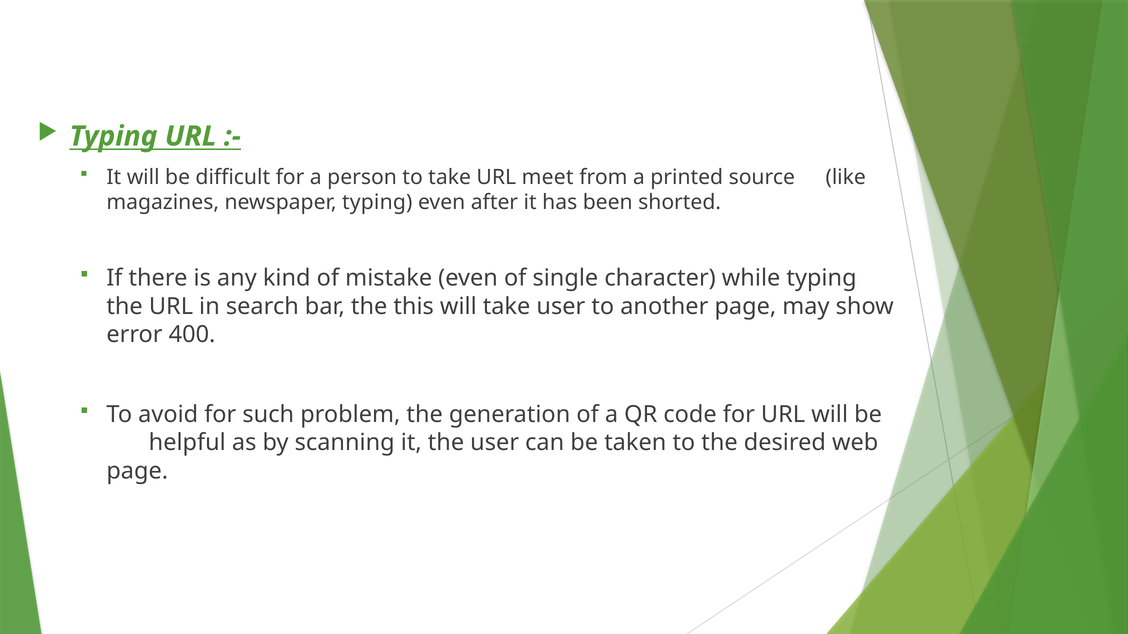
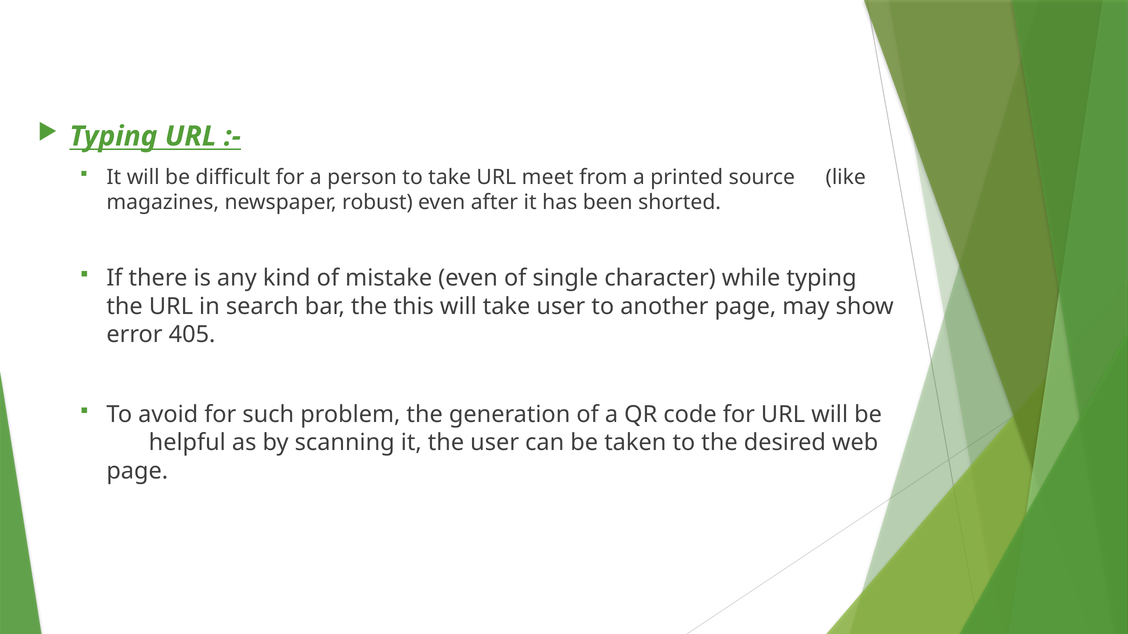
newspaper typing: typing -> robust
400: 400 -> 405
